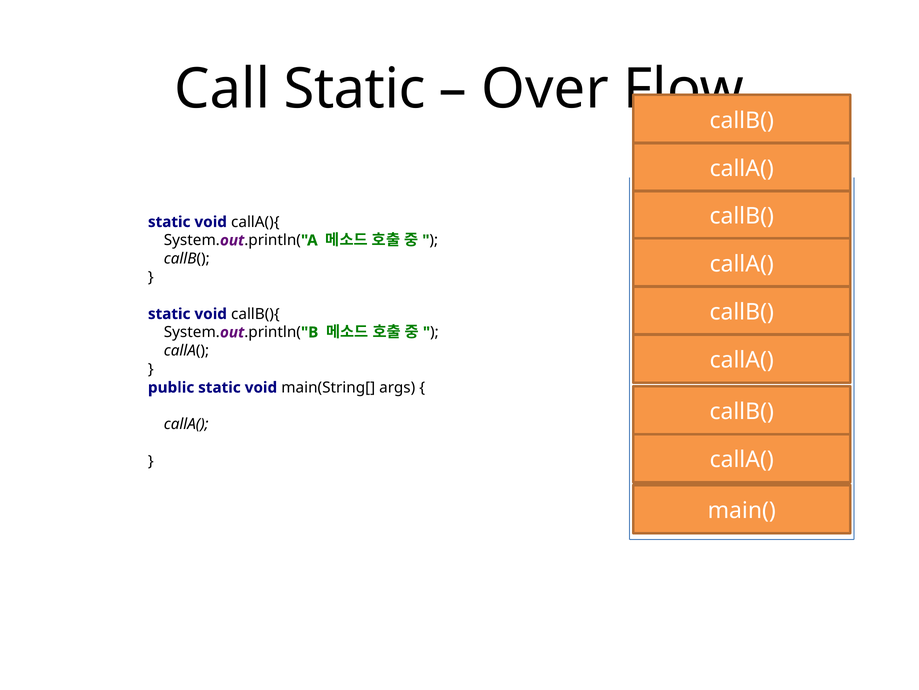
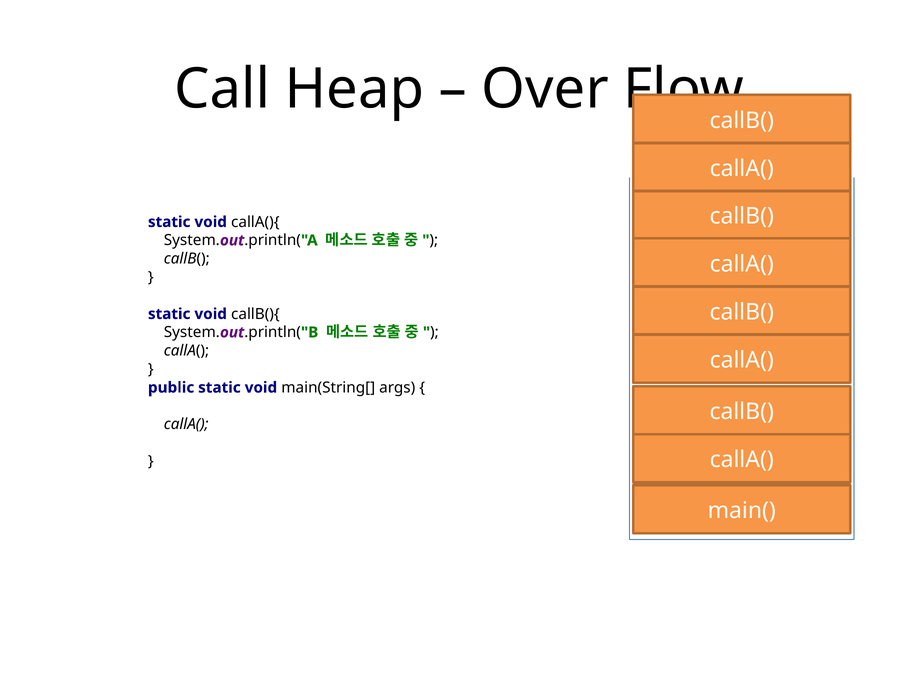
Call Static: Static -> Heap
